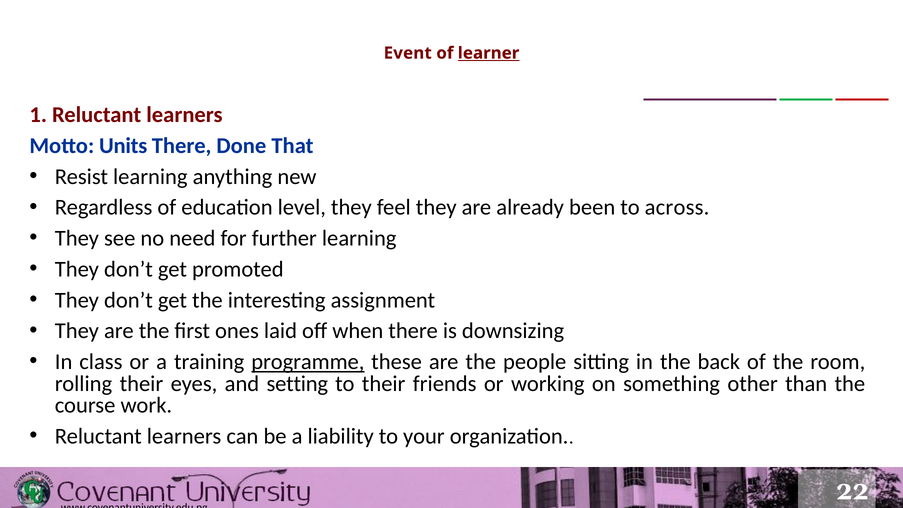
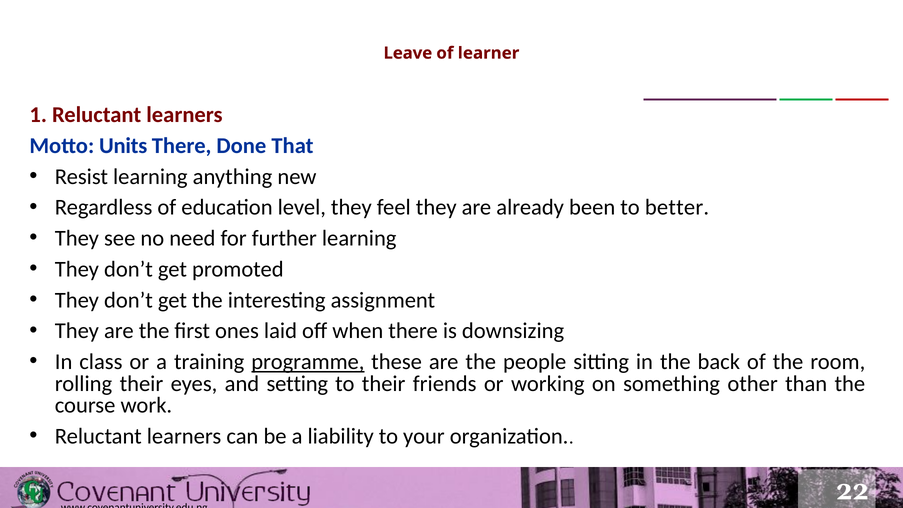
Event: Event -> Leave
learner underline: present -> none
across: across -> better
